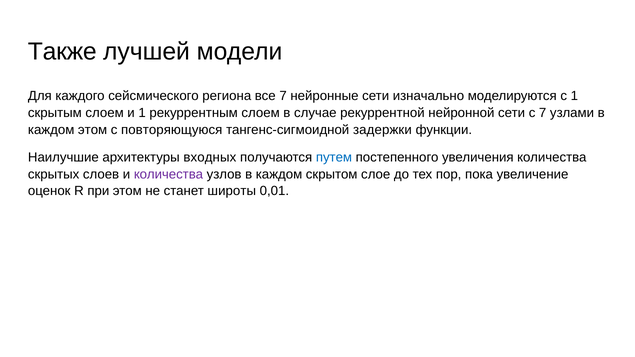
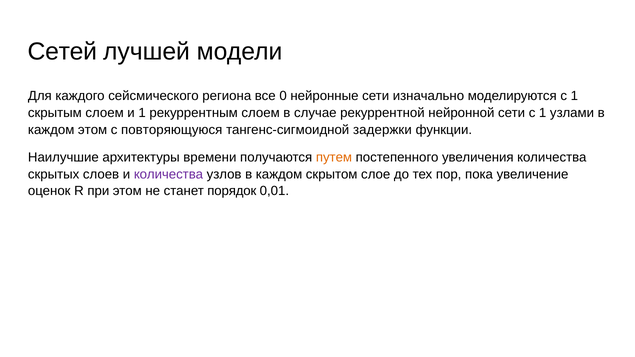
Также: Также -> Сетей
все 7: 7 -> 0
сети с 7: 7 -> 1
входных: входных -> времени
путем colour: blue -> orange
широты: широты -> порядок
